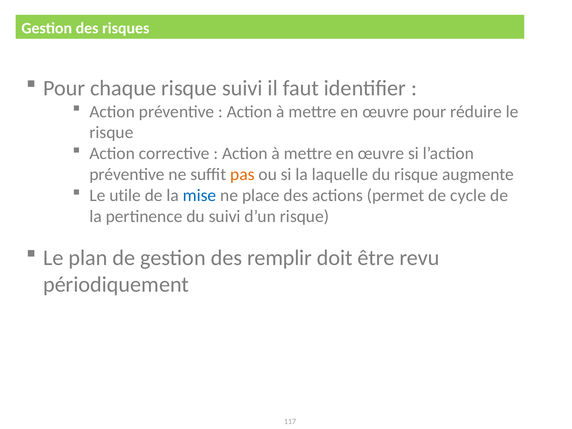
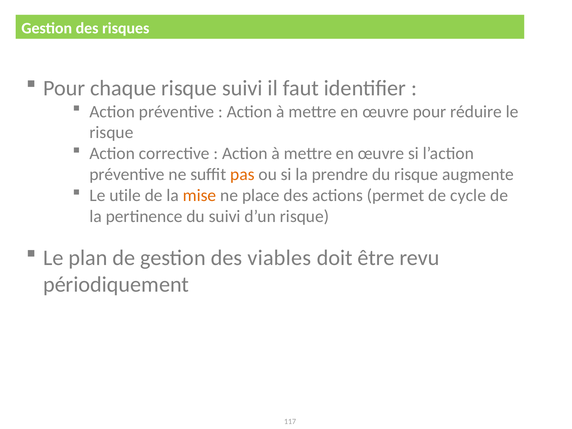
laquelle: laquelle -> prendre
mise colour: blue -> orange
remplir: remplir -> viables
